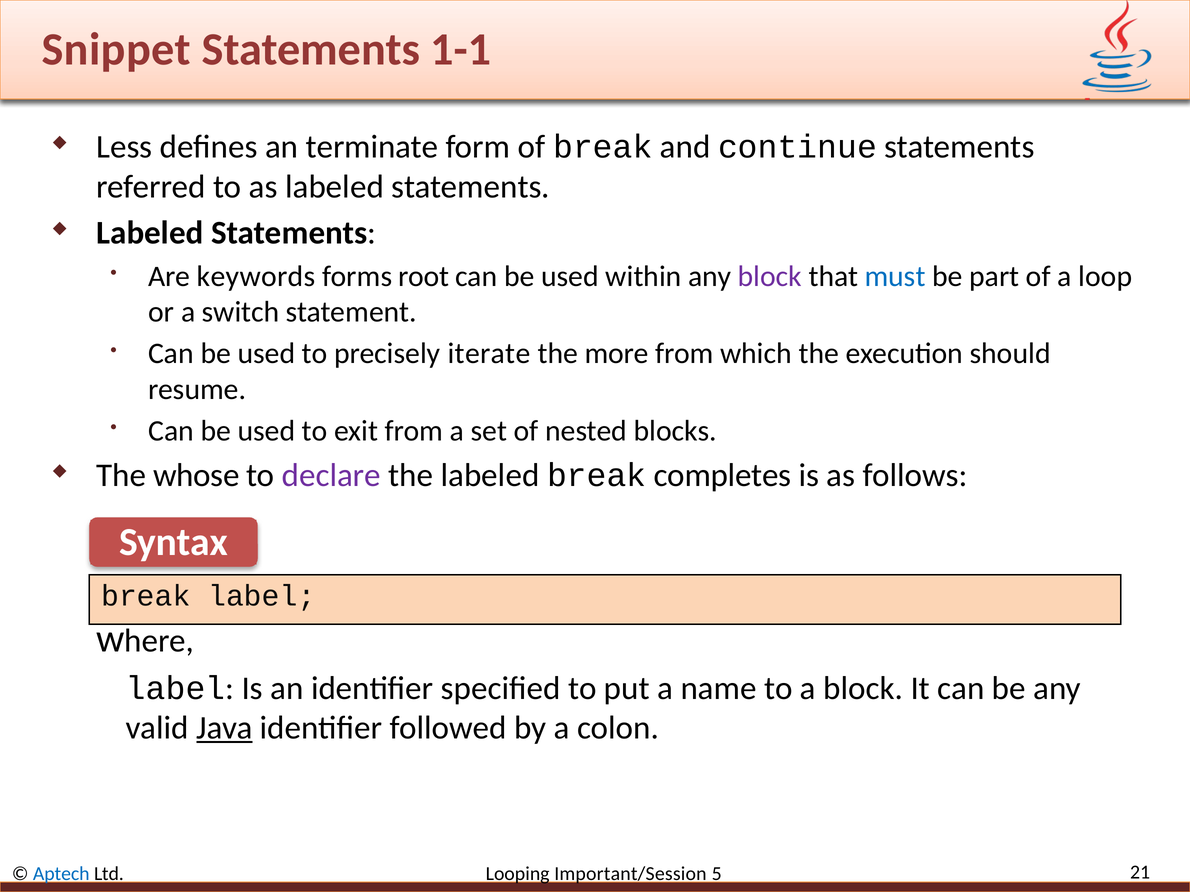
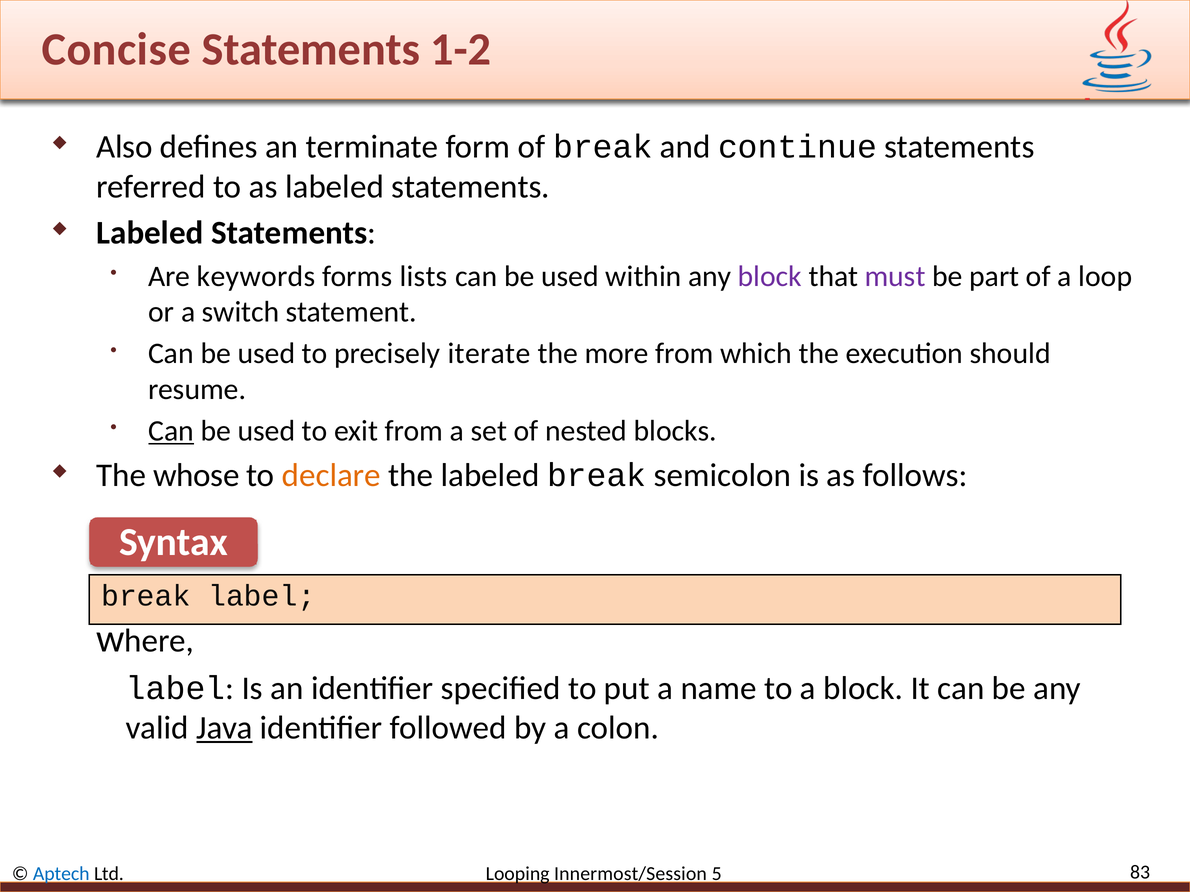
Snippet: Snippet -> Concise
1-1: 1-1 -> 1-2
Less: Less -> Also
root: root -> lists
must colour: blue -> purple
Can at (171, 431) underline: none -> present
declare colour: purple -> orange
completes: completes -> semicolon
Important/Session: Important/Session -> Innermost/Session
21: 21 -> 83
